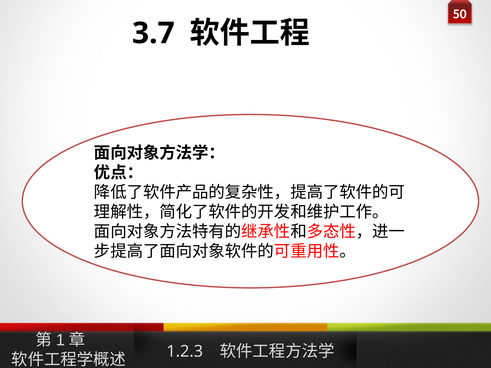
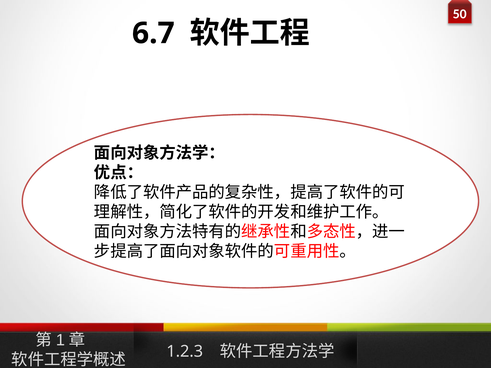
3.7: 3.7 -> 6.7
